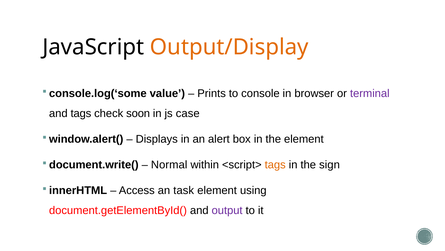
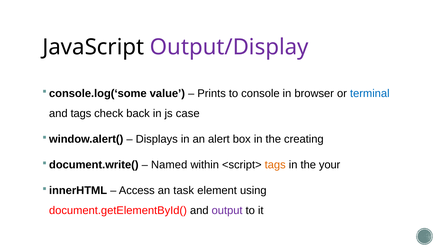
Output/Display colour: orange -> purple
terminal colour: purple -> blue
soon: soon -> back
the element: element -> creating
Normal: Normal -> Named
sign: sign -> your
